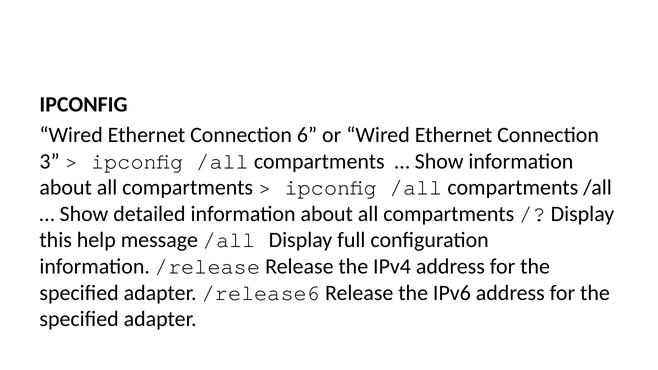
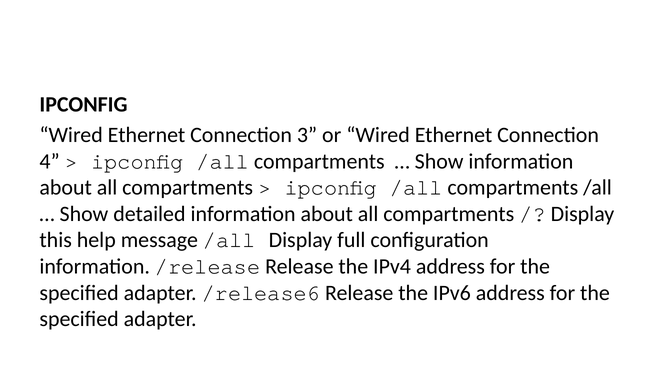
6: 6 -> 3
3: 3 -> 4
